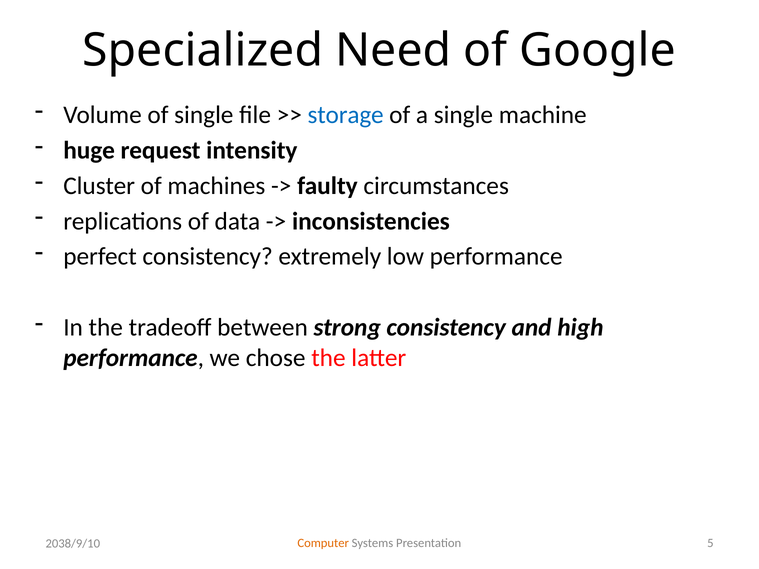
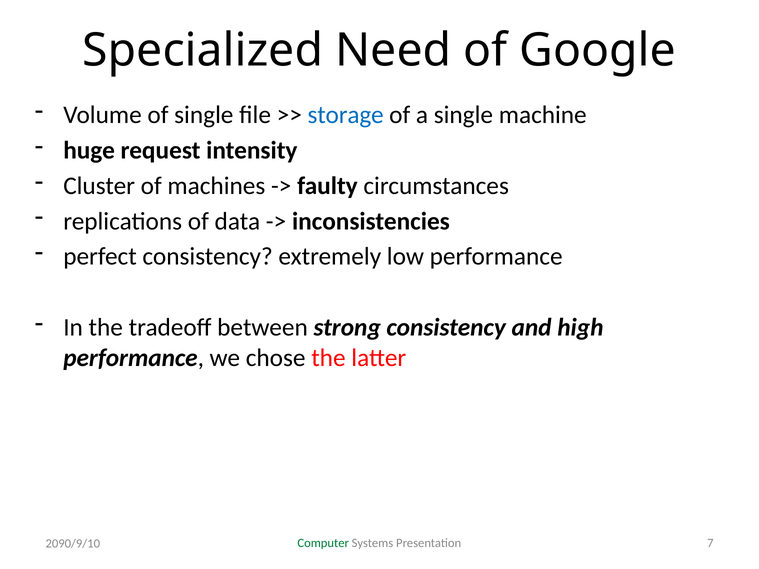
Computer colour: orange -> green
5: 5 -> 7
2038/9/10: 2038/9/10 -> 2090/9/10
